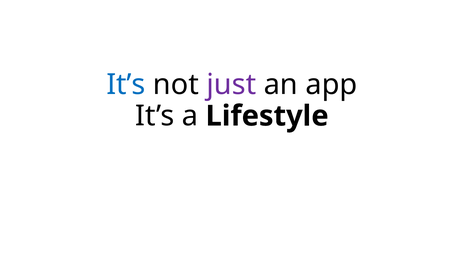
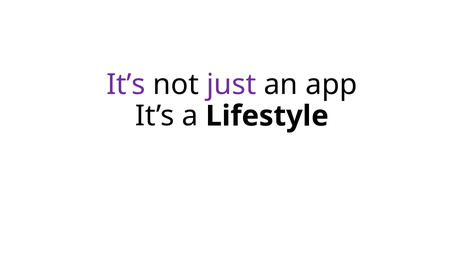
It’s at (126, 85) colour: blue -> purple
